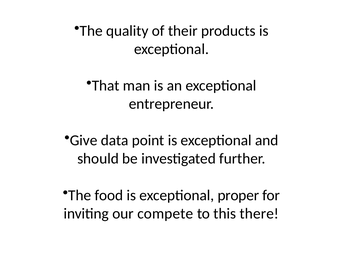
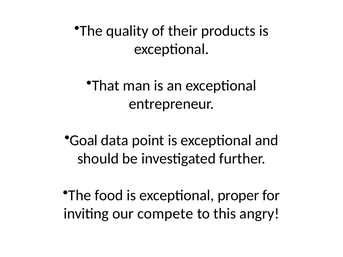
Give: Give -> Goal
there: there -> angry
